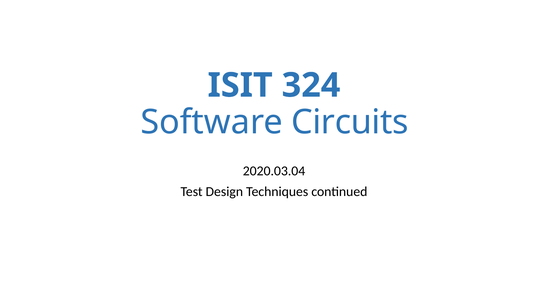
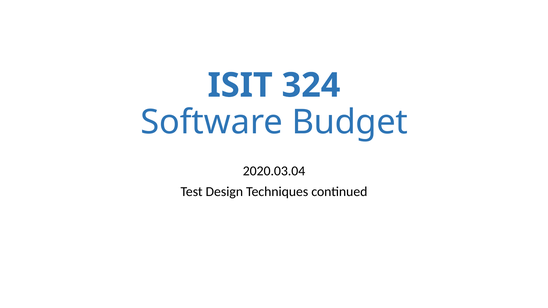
Circuits: Circuits -> Budget
